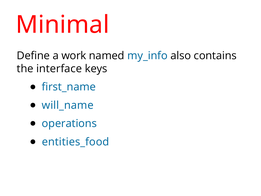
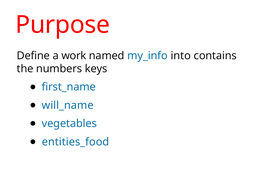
Minimal: Minimal -> Purpose
also: also -> into
interface: interface -> numbers
operations: operations -> vegetables
